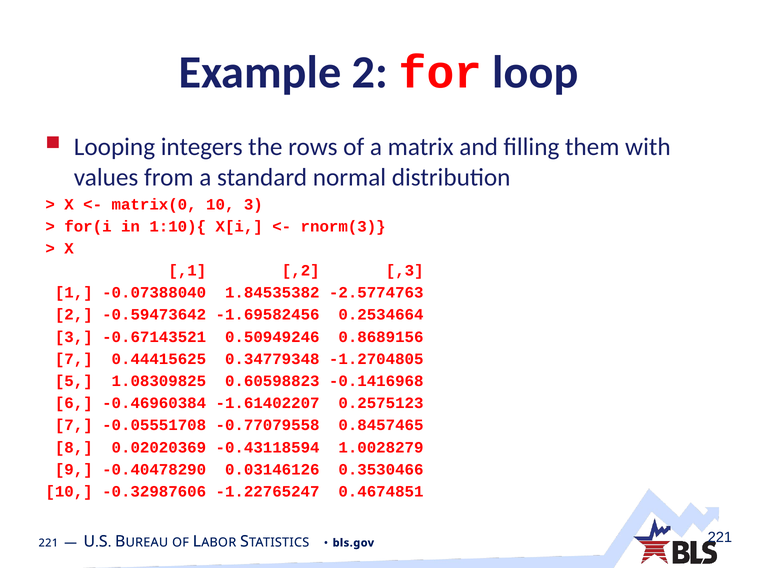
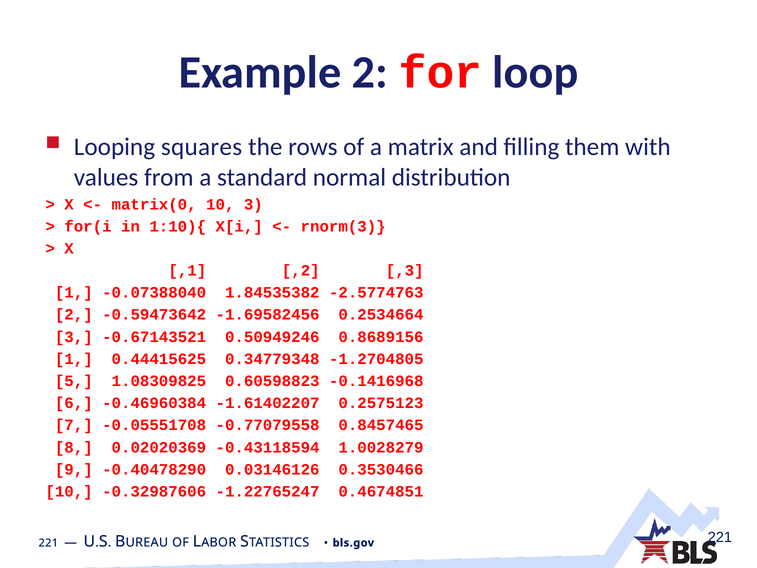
integers: integers -> squares
7 at (74, 359): 7 -> 1
